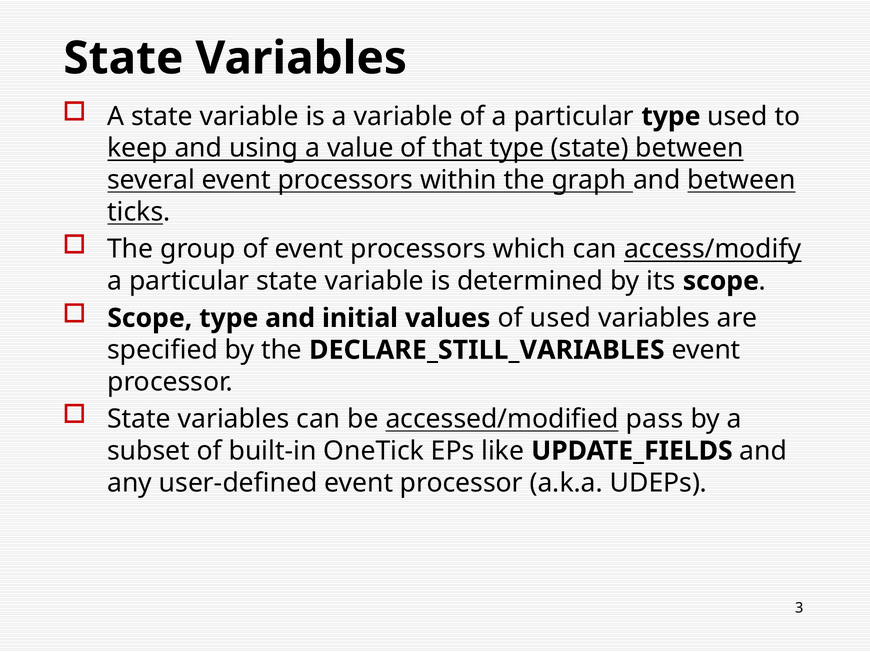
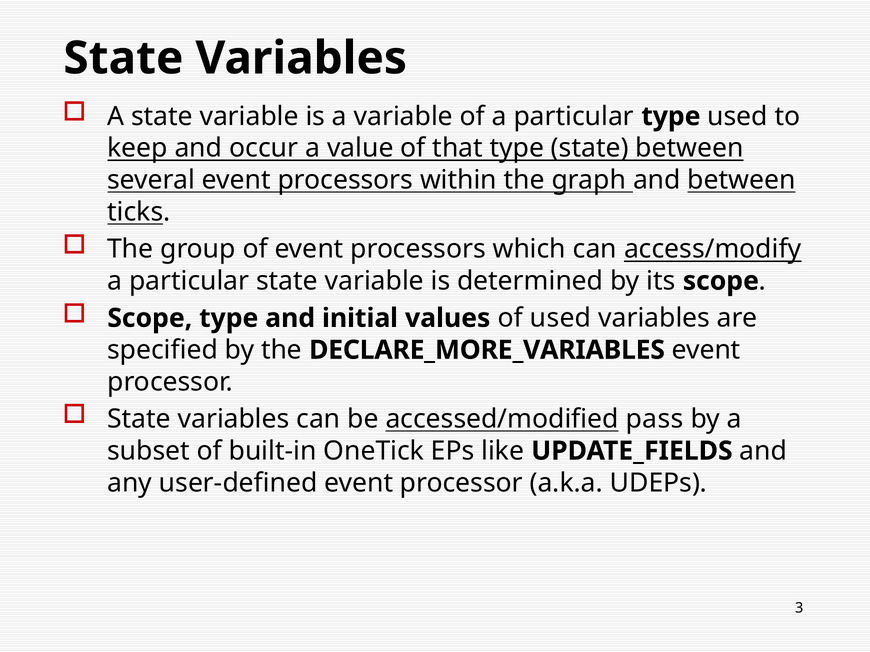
using: using -> occur
DECLARE_STILL_VARIABLES: DECLARE_STILL_VARIABLES -> DECLARE_MORE_VARIABLES
